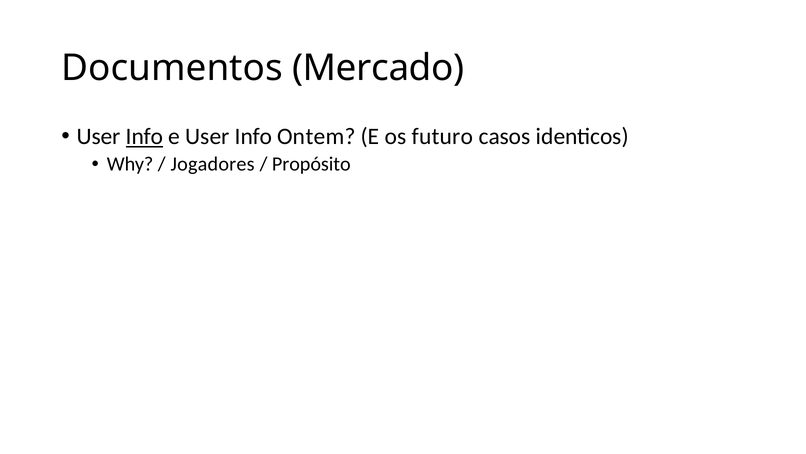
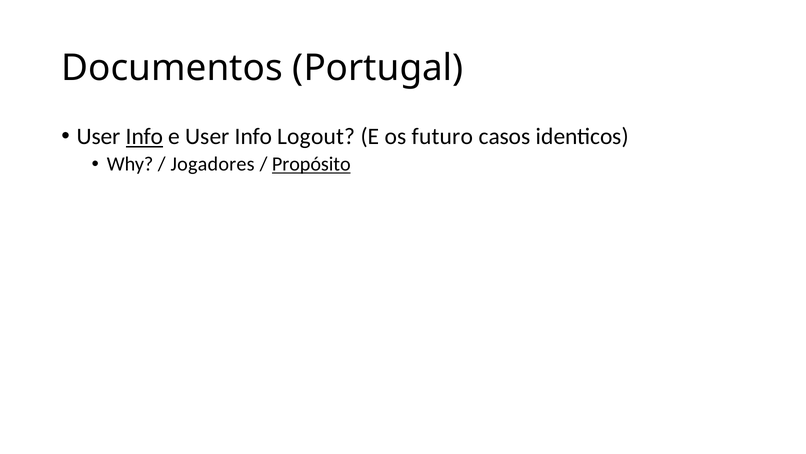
Mercado: Mercado -> Portugal
Ontem: Ontem -> Logout
Propósito underline: none -> present
